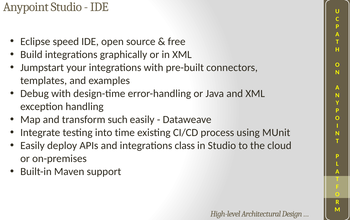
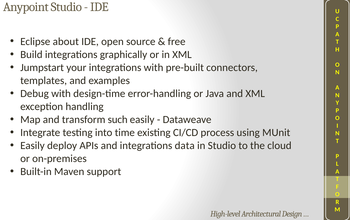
speed: speed -> about
class: class -> data
